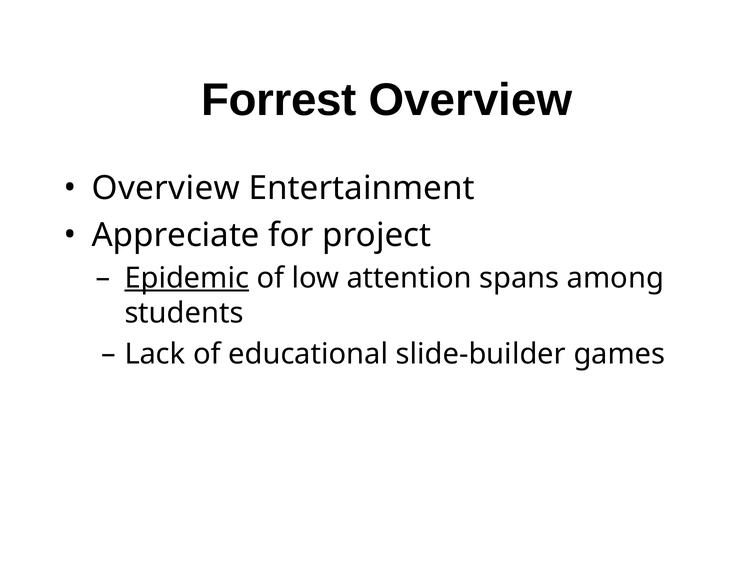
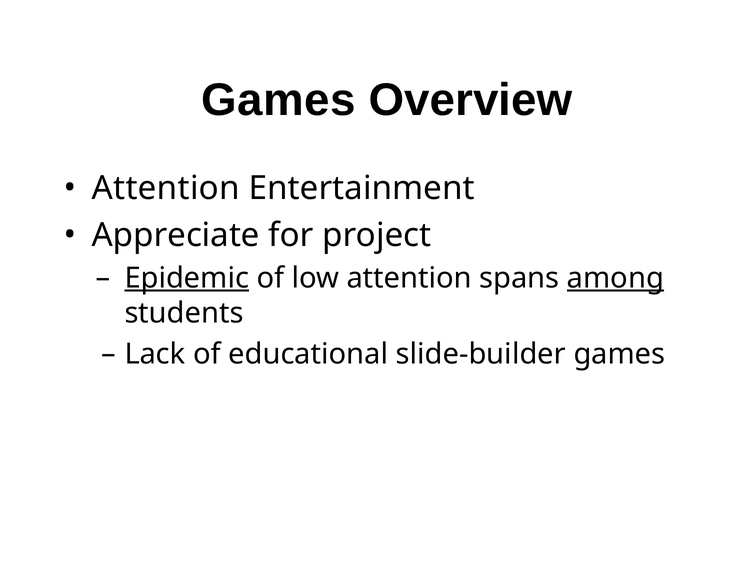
Forrest at (279, 100): Forrest -> Games
Overview at (166, 188): Overview -> Attention
among underline: none -> present
